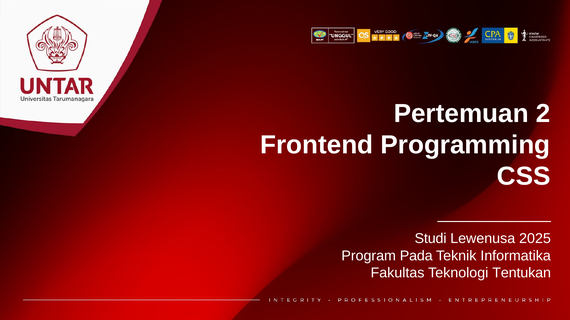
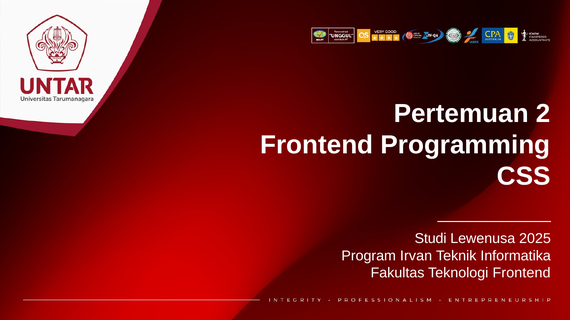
Pada: Pada -> Irvan
Teknologi Tentukan: Tentukan -> Frontend
